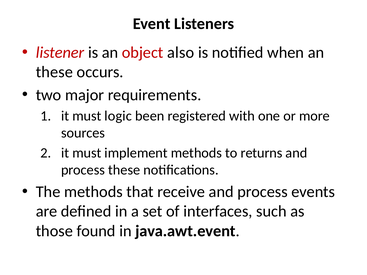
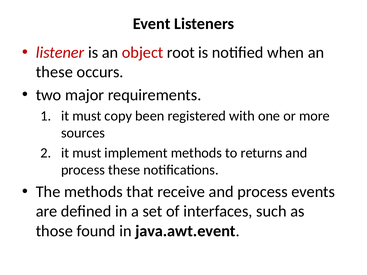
also: also -> root
logic: logic -> copy
